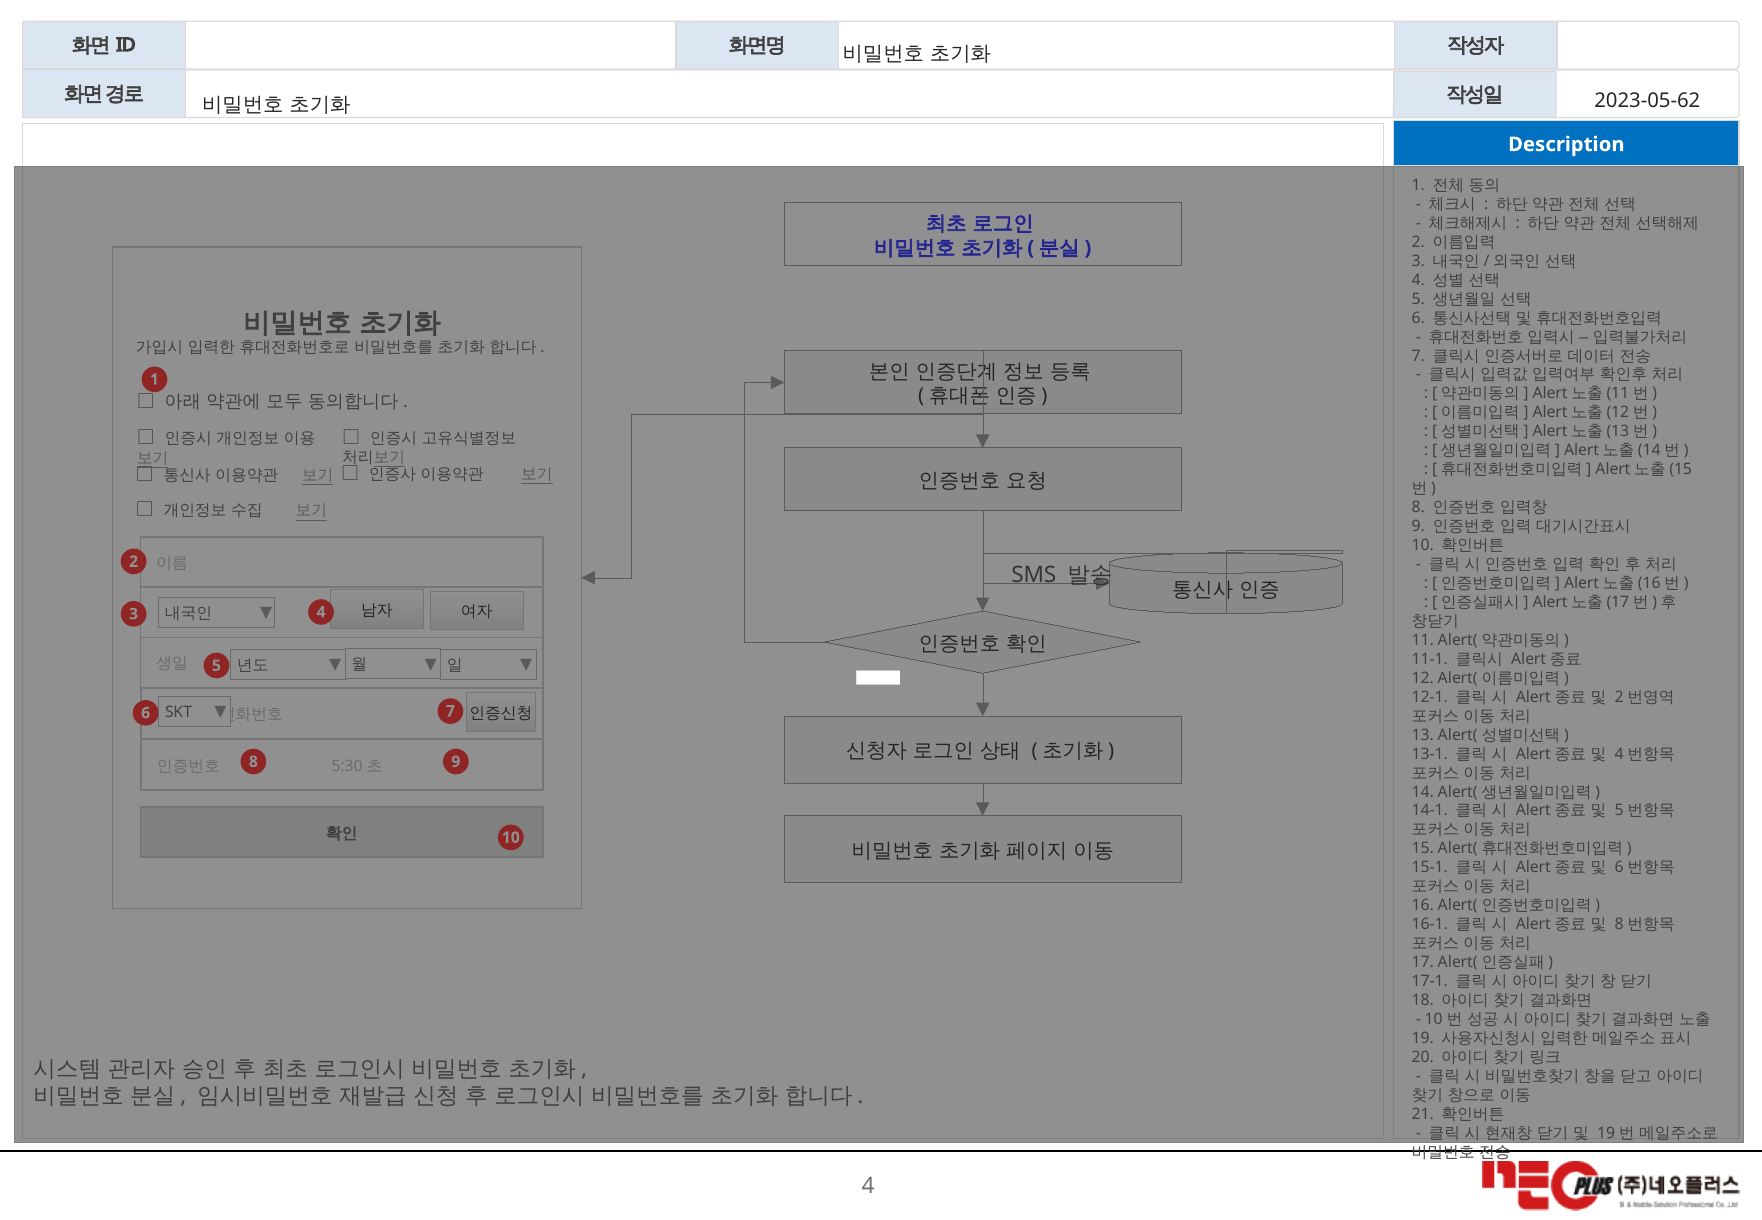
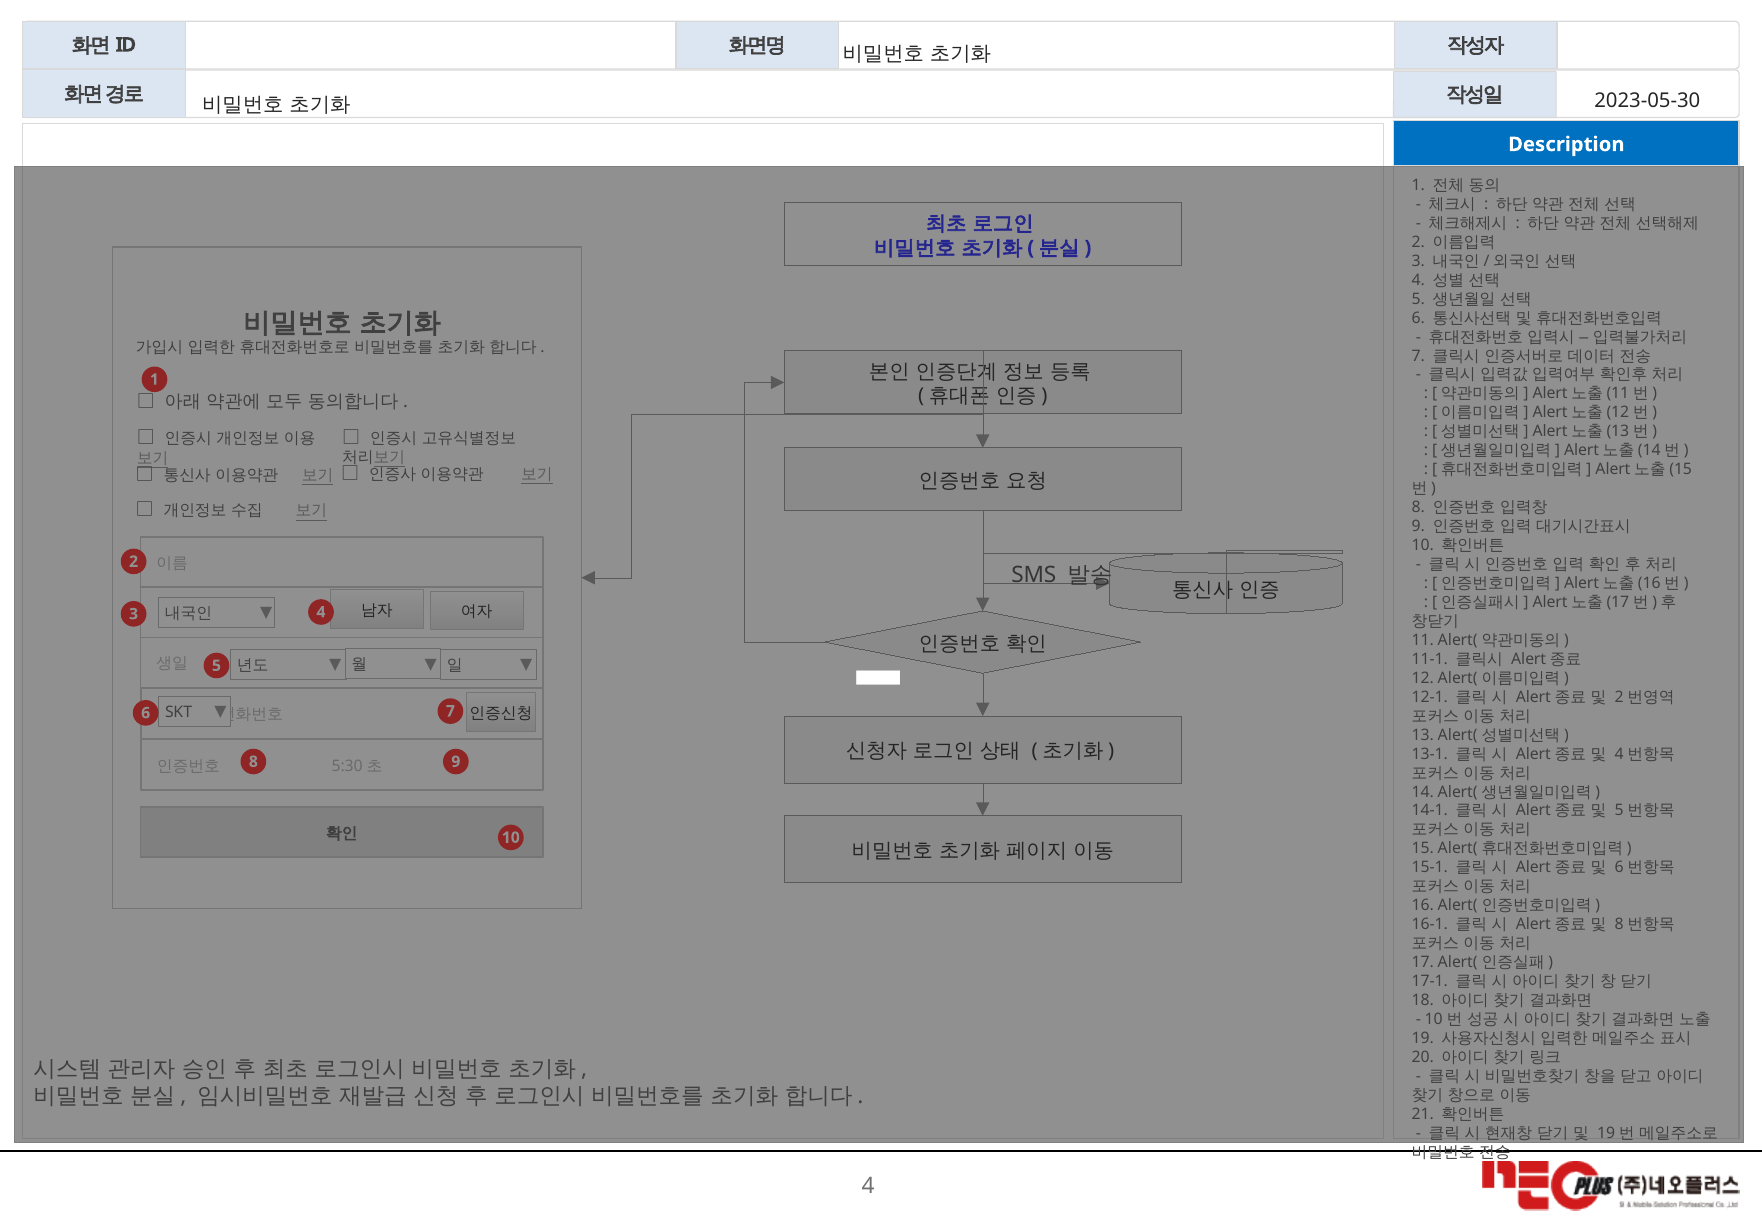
2023-05-62: 2023-05-62 -> 2023-05-30
